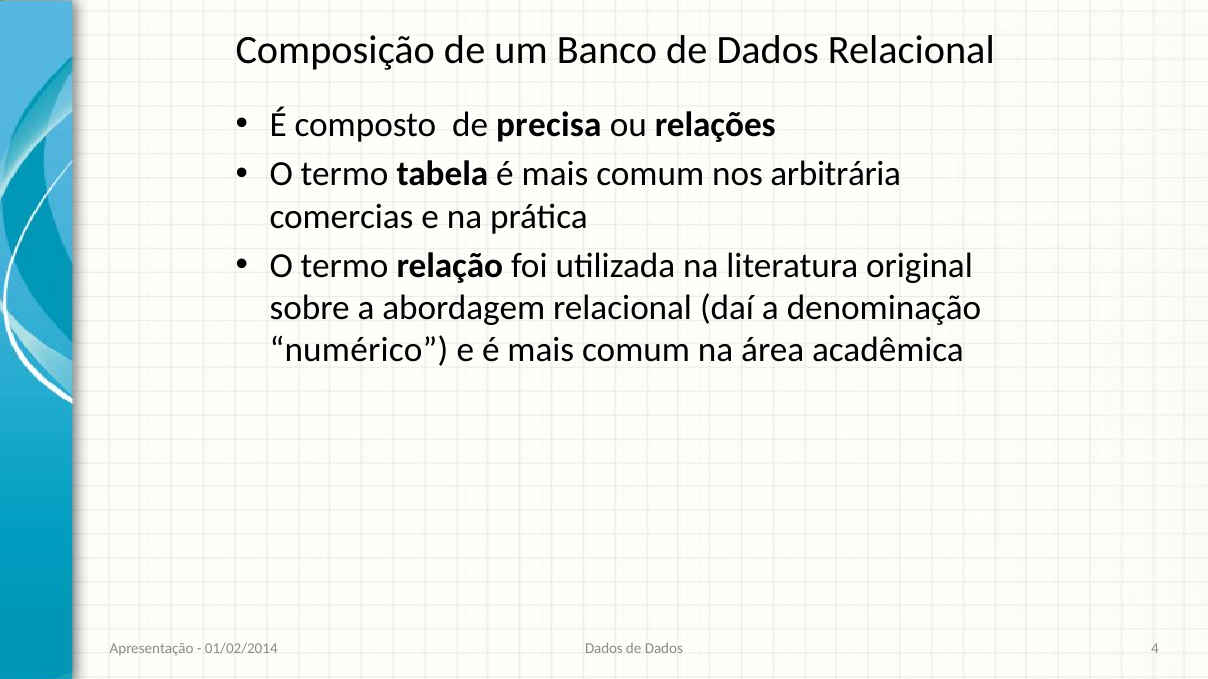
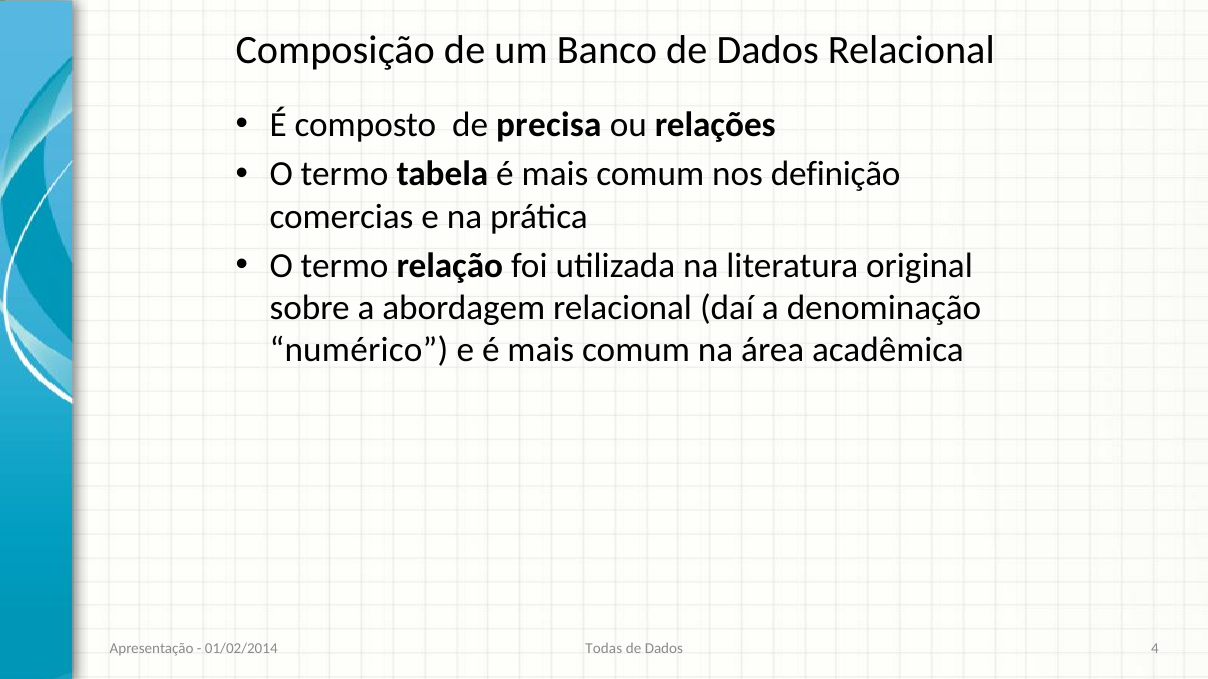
arbitrária: arbitrária -> definição
Dados at (604, 649): Dados -> Todas
